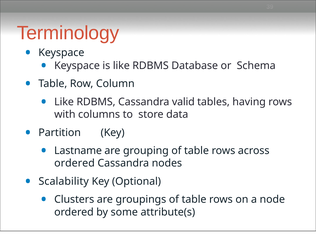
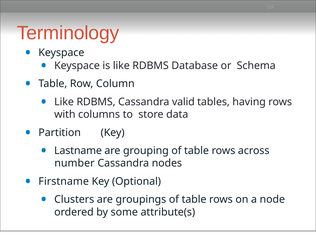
ordered at (74, 163): ordered -> number
Scalability: Scalability -> Firstname
